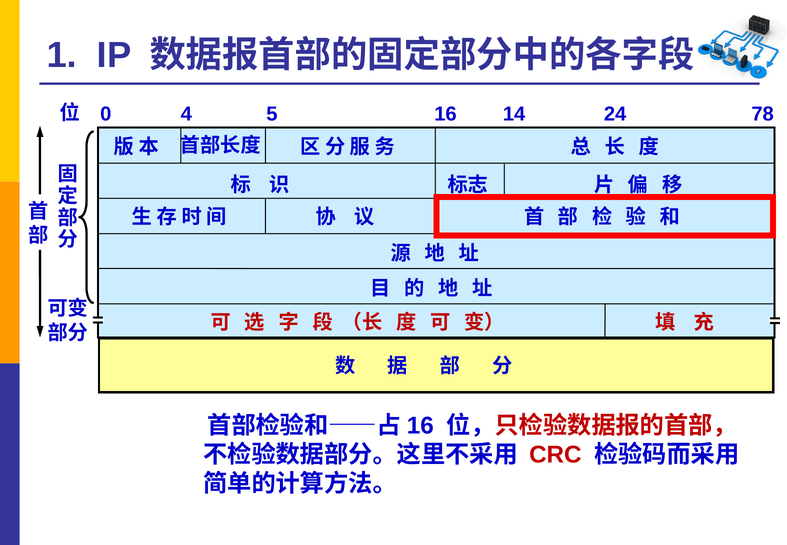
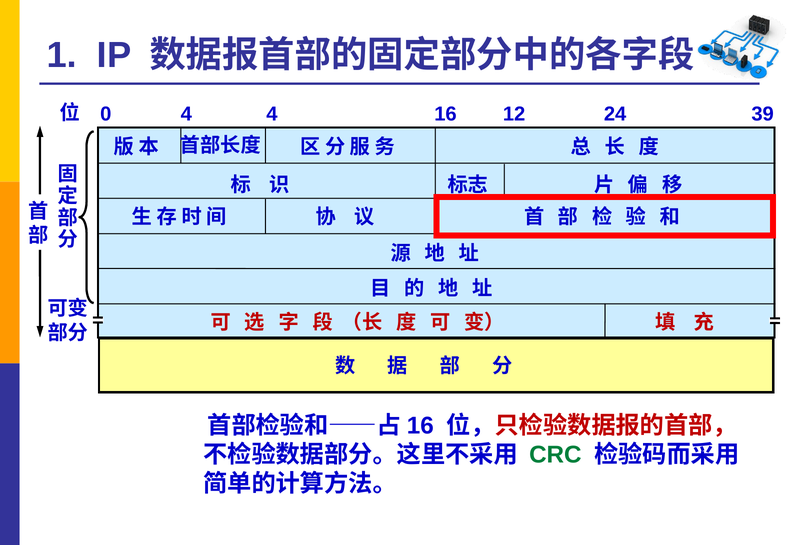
4 5: 5 -> 4
14: 14 -> 12
78: 78 -> 39
CRC colour: red -> green
